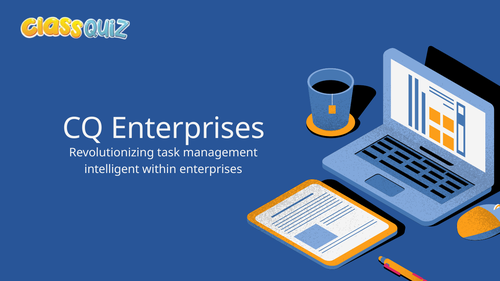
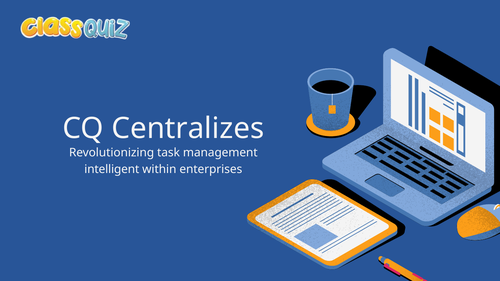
CQ Enterprises: Enterprises -> Centralizes
